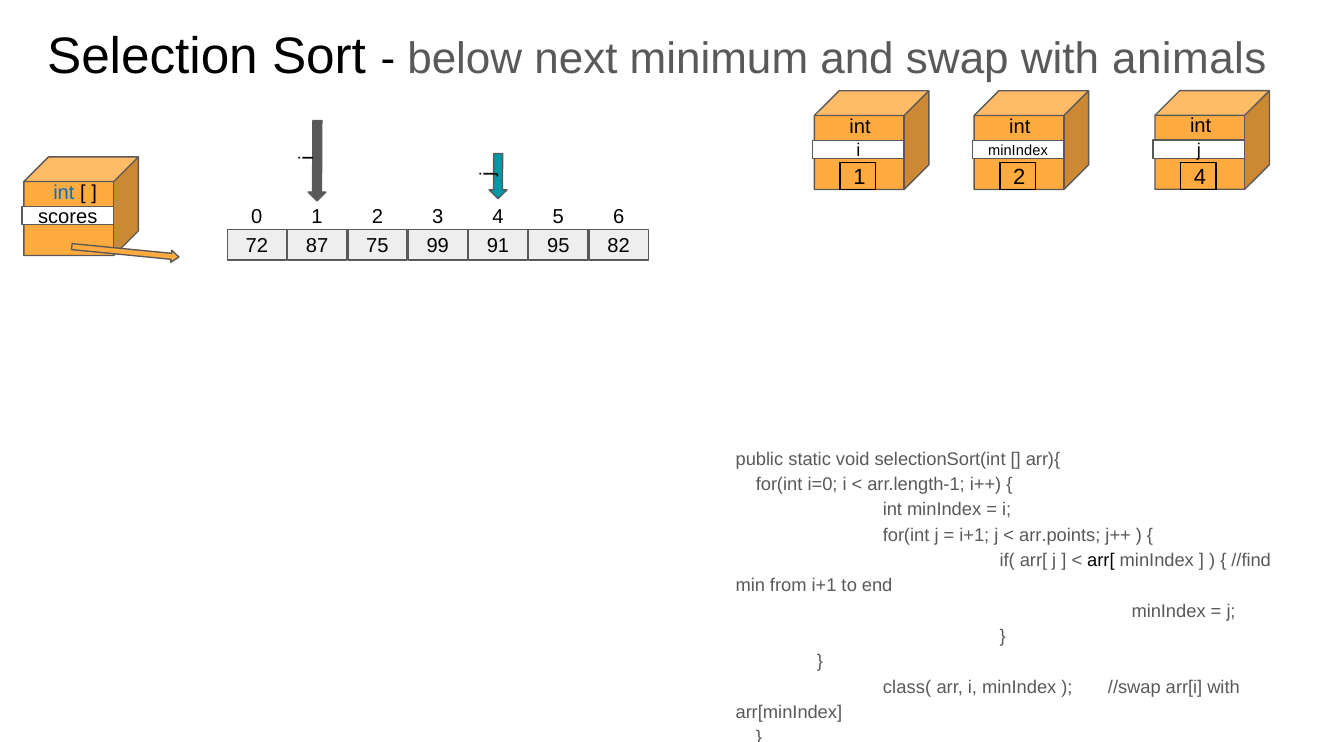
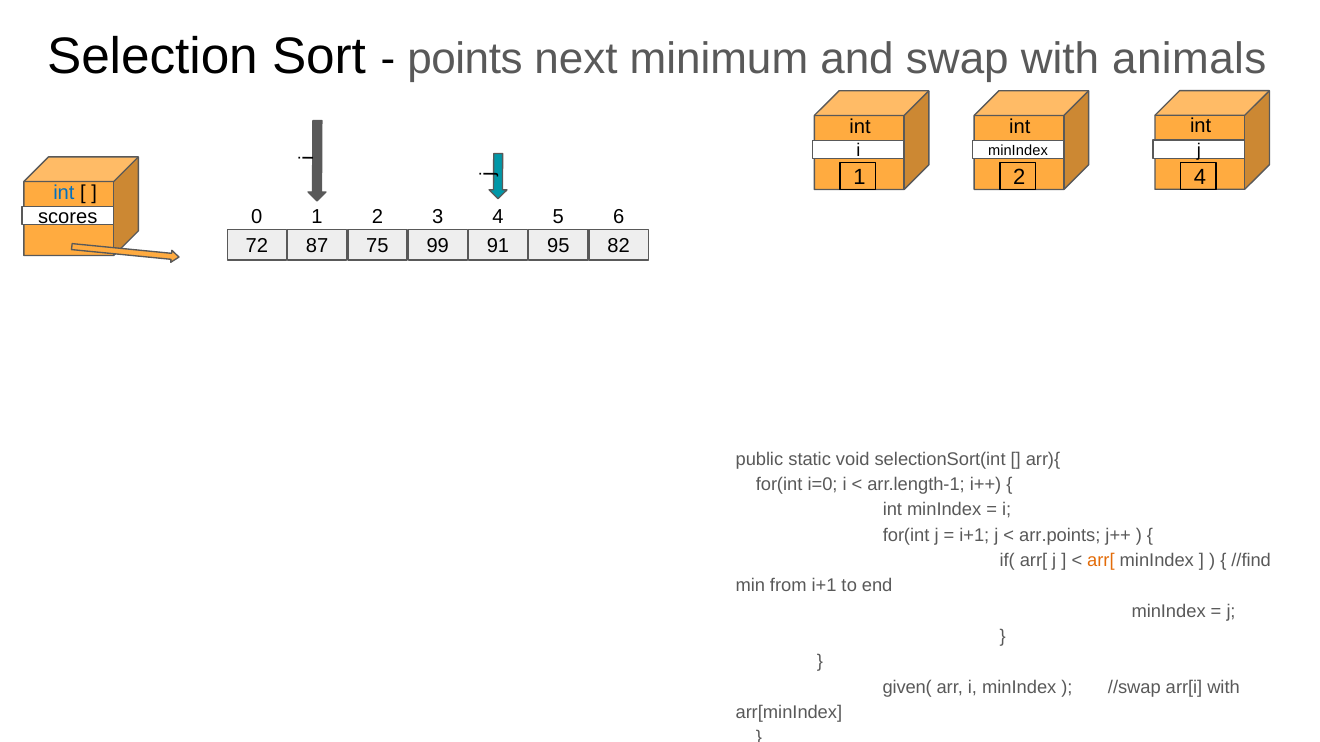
below: below -> points
arr[ at (1101, 561) colour: black -> orange
class(: class( -> given(
